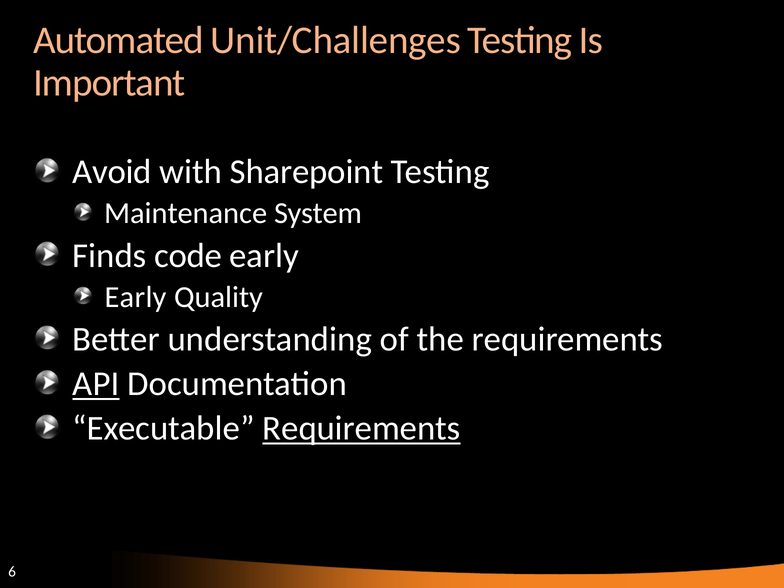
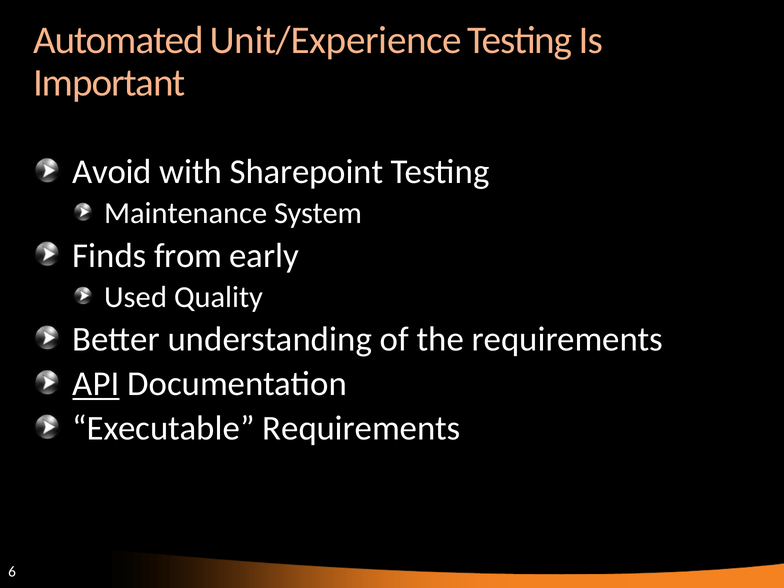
Unit/Challenges: Unit/Challenges -> Unit/Experience
code: code -> from
Early at (136, 297): Early -> Used
Requirements at (361, 428) underline: present -> none
